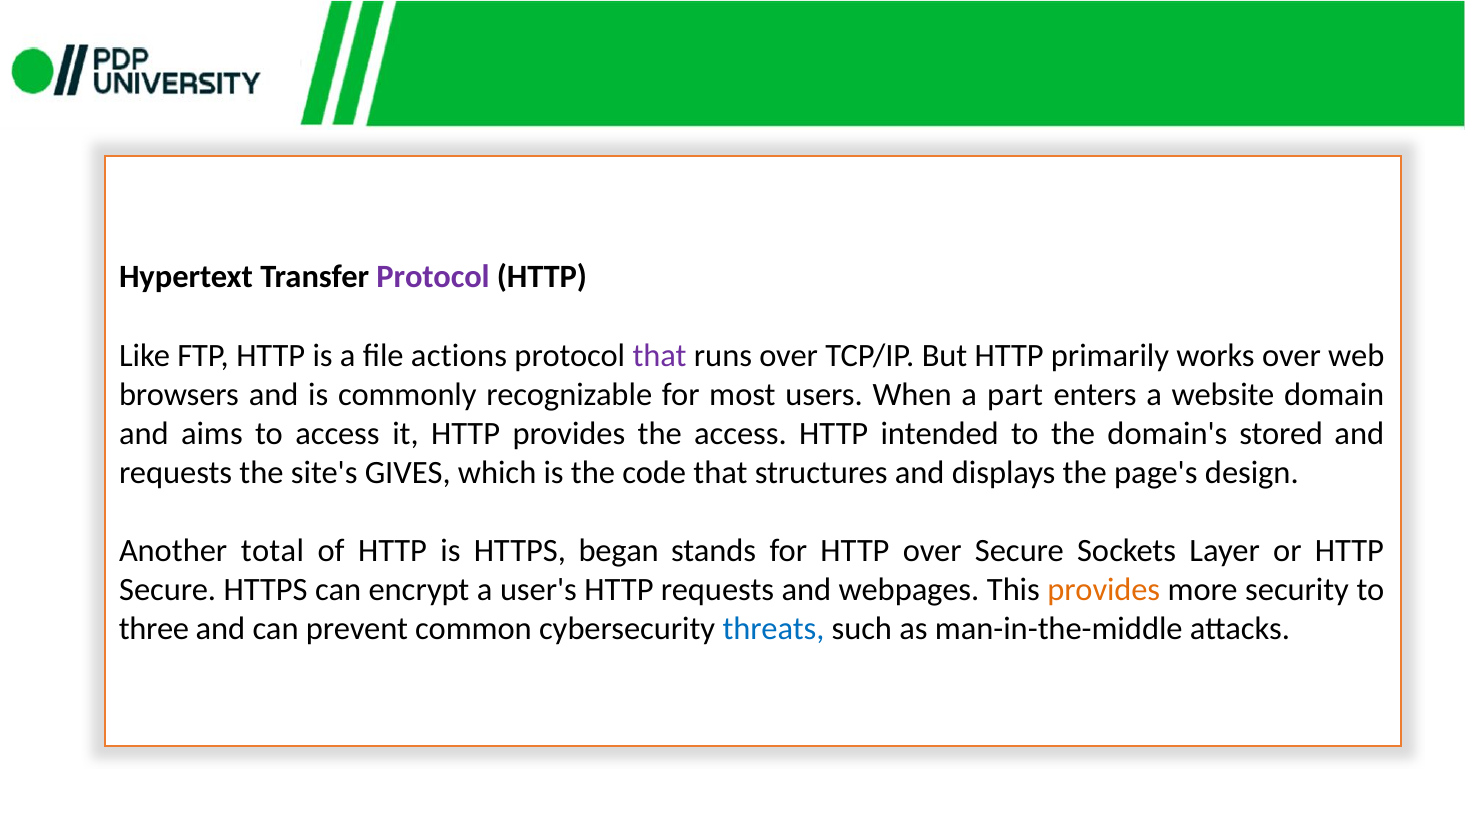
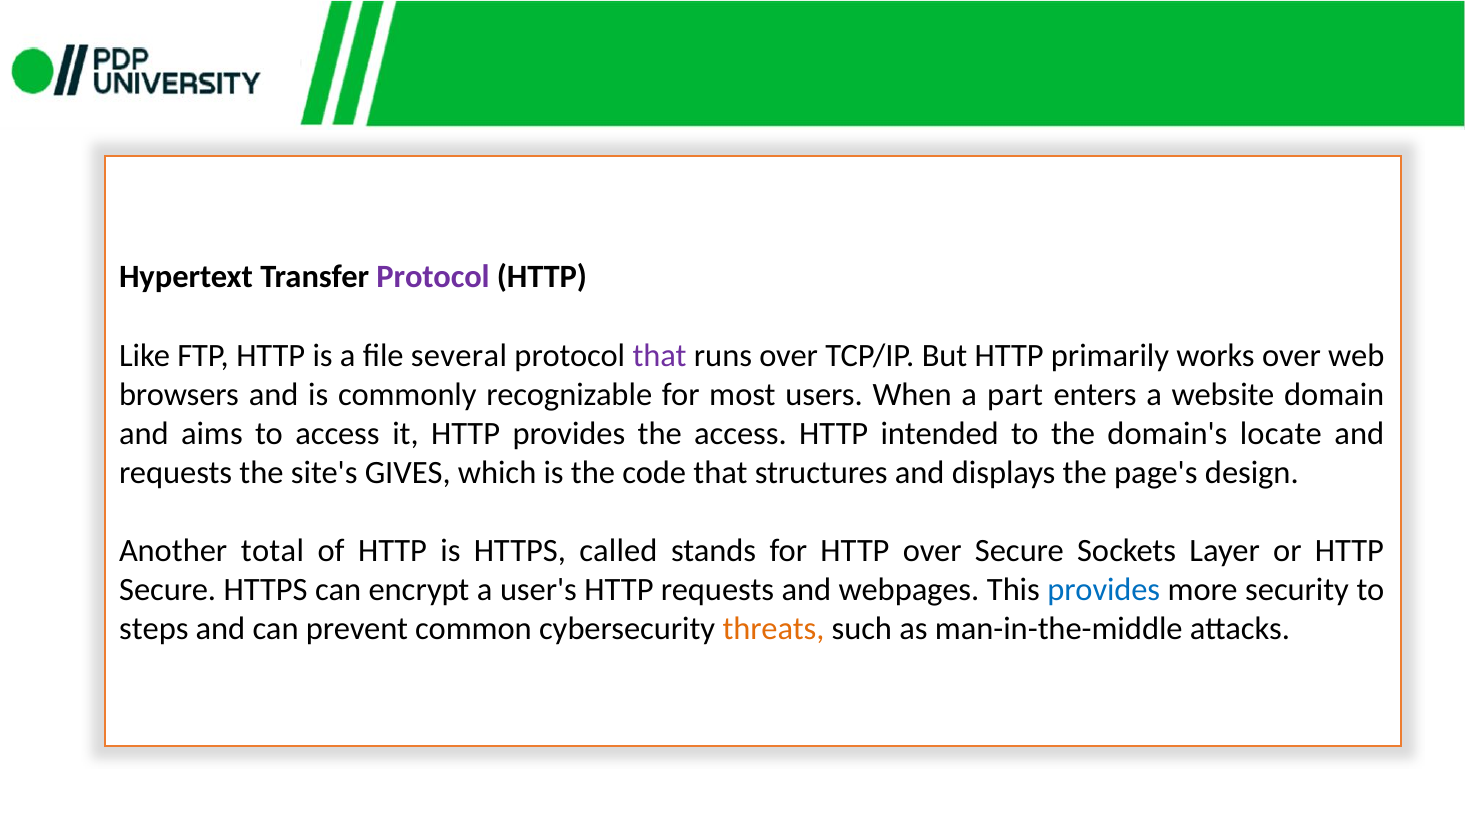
actions: actions -> several
stored: stored -> locate
began: began -> called
provides at (1104, 590) colour: orange -> blue
three: three -> steps
threats colour: blue -> orange
